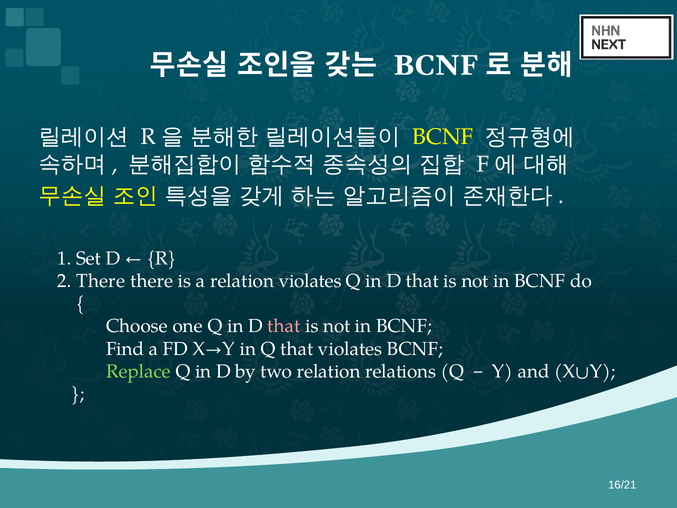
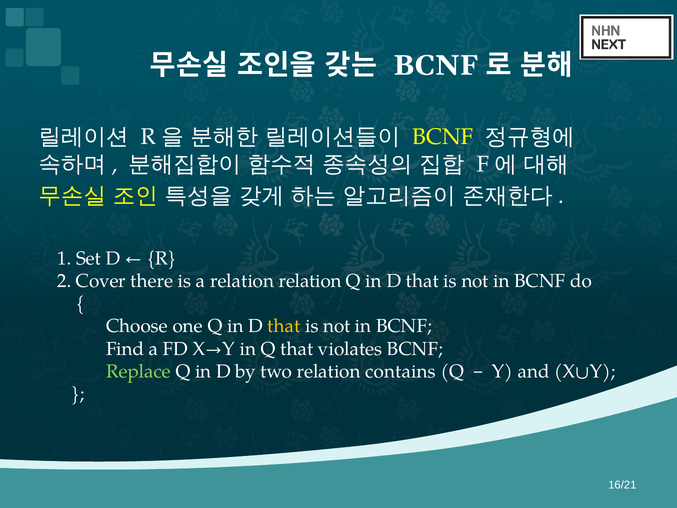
2 There: There -> Cover
relation violates: violates -> relation
that at (284, 326) colour: pink -> yellow
relations: relations -> contains
